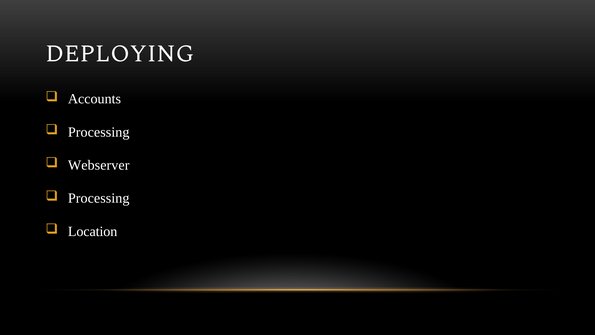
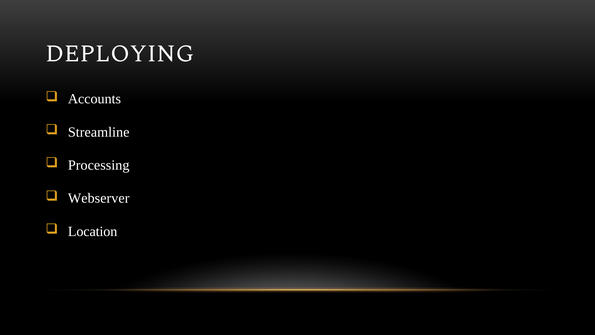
Processing at (99, 132): Processing -> Streamline
Webserver: Webserver -> Processing
Processing at (99, 198): Processing -> Webserver
